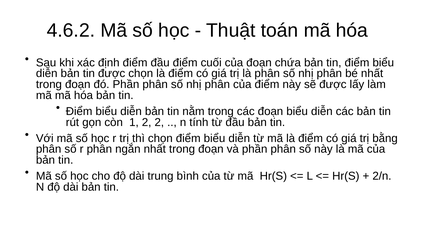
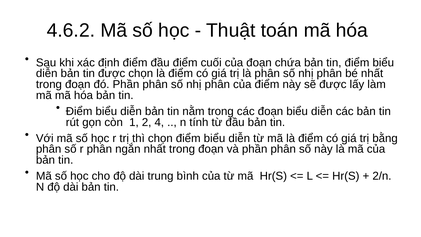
2 2: 2 -> 4
